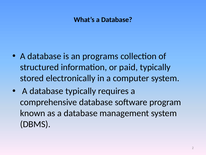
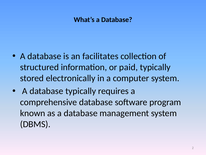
programs: programs -> facilitates
